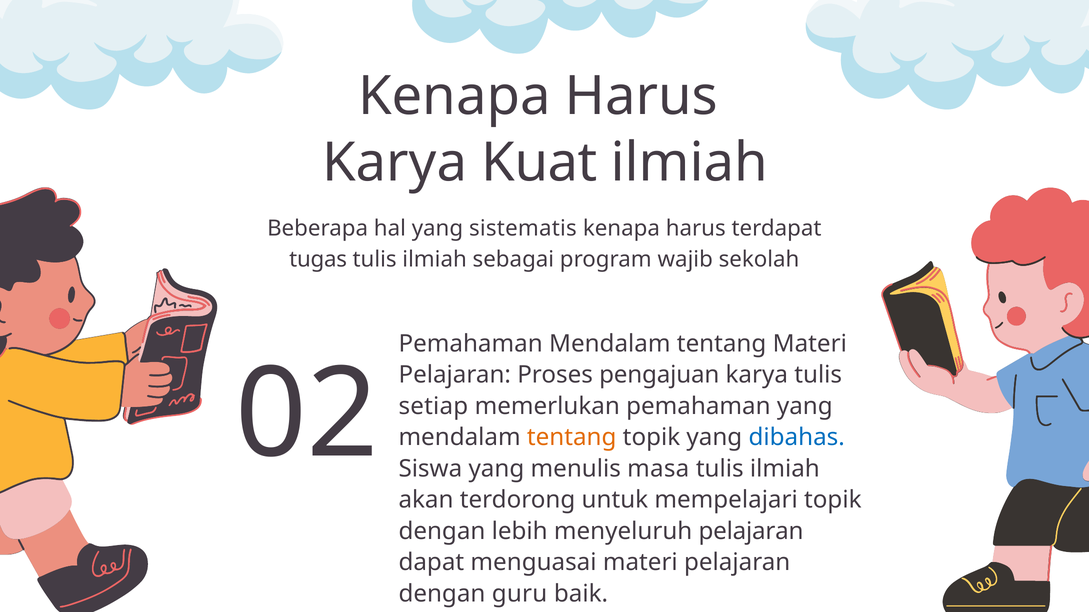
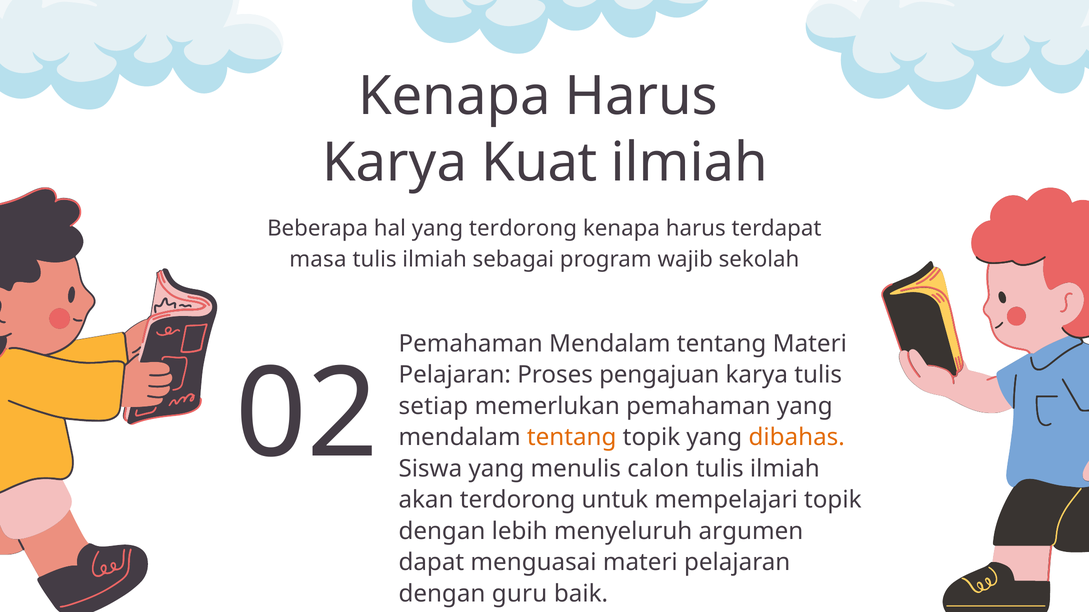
yang sistematis: sistematis -> terdorong
tugas: tugas -> masa
dibahas colour: blue -> orange
masa: masa -> calon
menyeluruh pelajaran: pelajaran -> argumen
